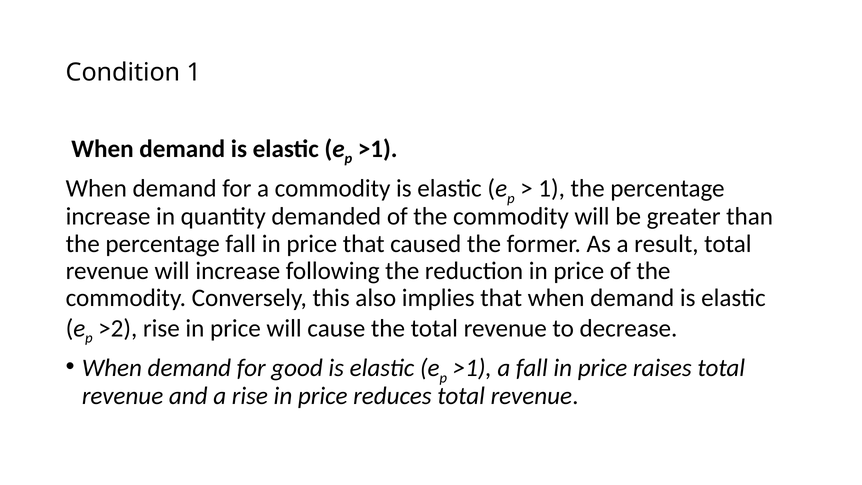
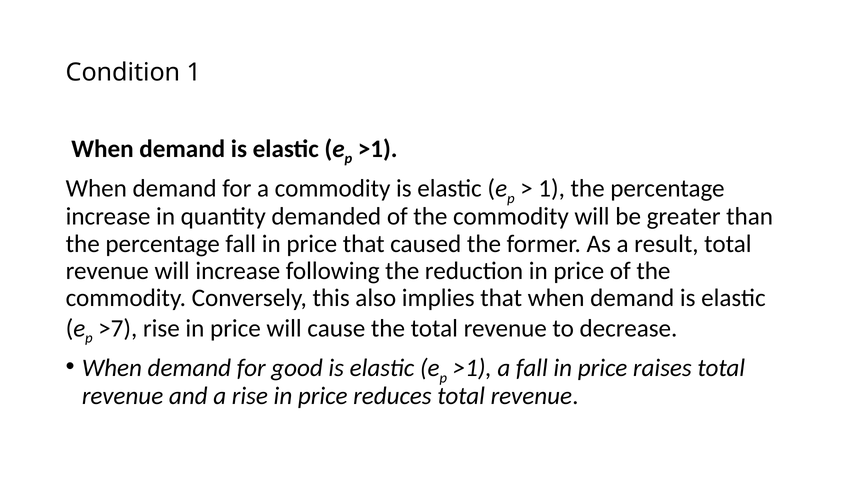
>2: >2 -> >7
